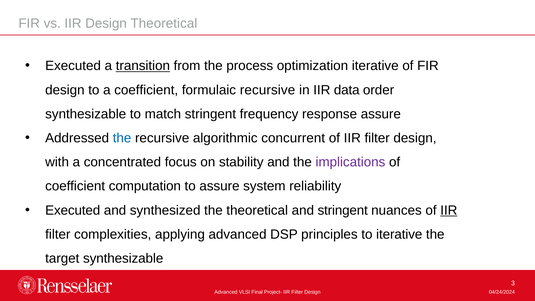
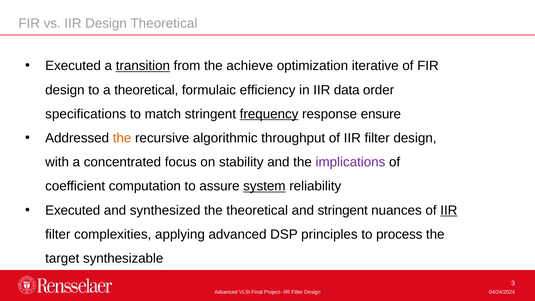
process: process -> achieve
a coefficient: coefficient -> theoretical
formulaic recursive: recursive -> efficiency
synthesizable at (86, 114): synthesizable -> specifications
frequency underline: none -> present
response assure: assure -> ensure
the at (122, 138) colour: blue -> orange
concurrent: concurrent -> throughput
system underline: none -> present
to iterative: iterative -> process
